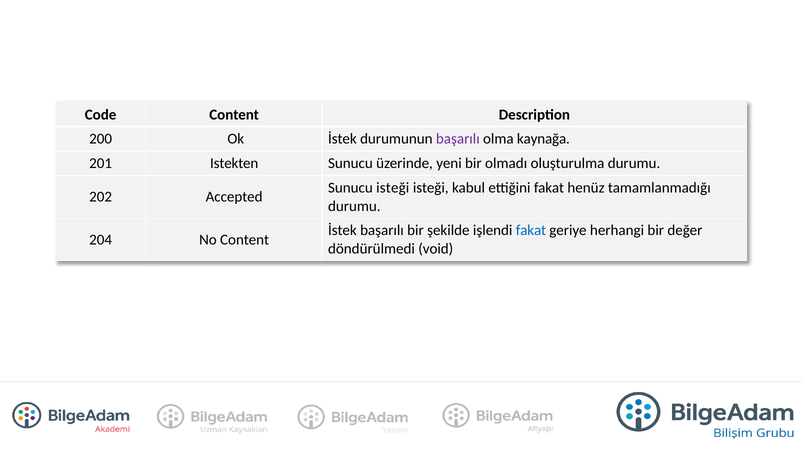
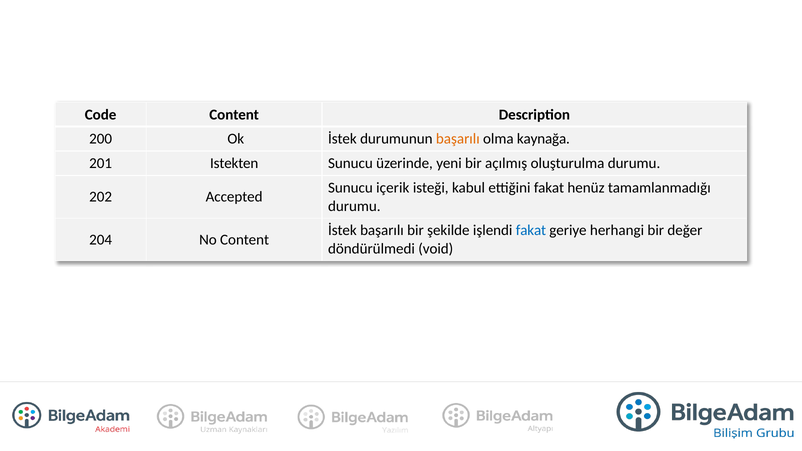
başarılı at (458, 139) colour: purple -> orange
olmadı: olmadı -> açılmış
Sunucu isteği: isteği -> içerik
